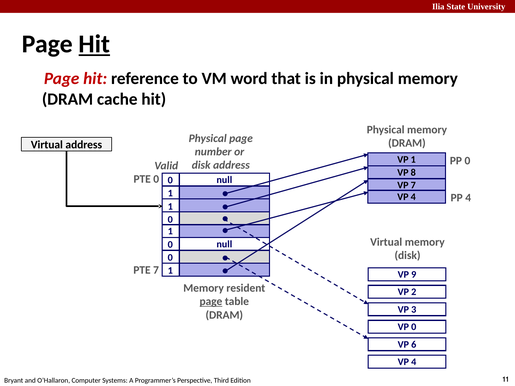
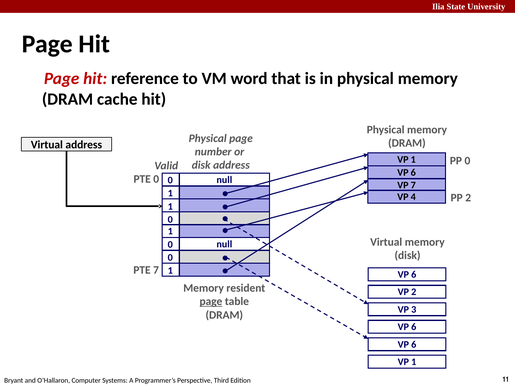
Hit at (94, 44) underline: present -> none
8 at (413, 173): 8 -> 6
PP 4: 4 -> 2
9 at (414, 275): 9 -> 6
0 at (414, 327): 0 -> 6
4 at (414, 362): 4 -> 1
